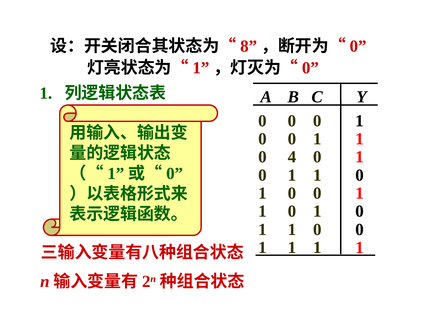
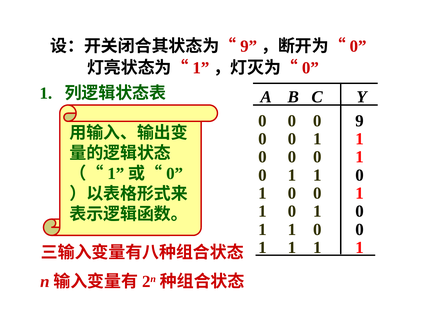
8 at (249, 46): 8 -> 9
0 0 0 1: 1 -> 9
4 at (292, 157): 4 -> 0
